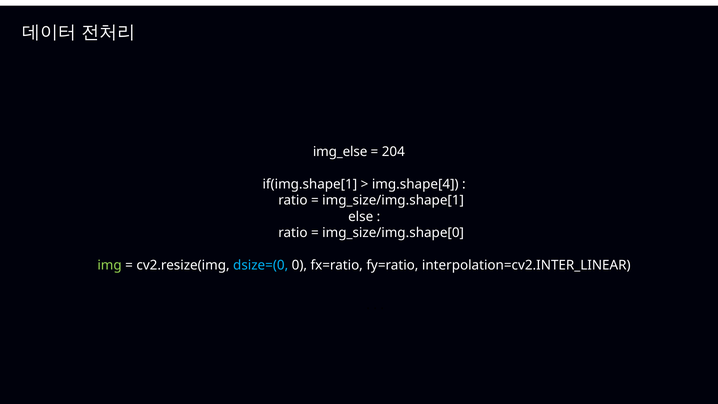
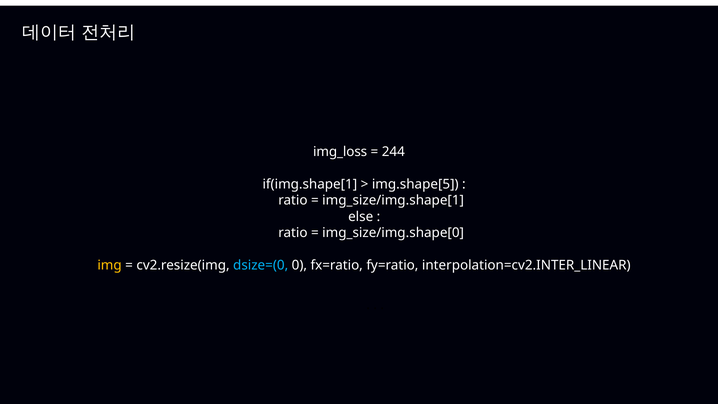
img_else: img_else -> img_loss
204: 204 -> 244
img.shape[4: img.shape[4 -> img.shape[5
img colour: light green -> yellow
